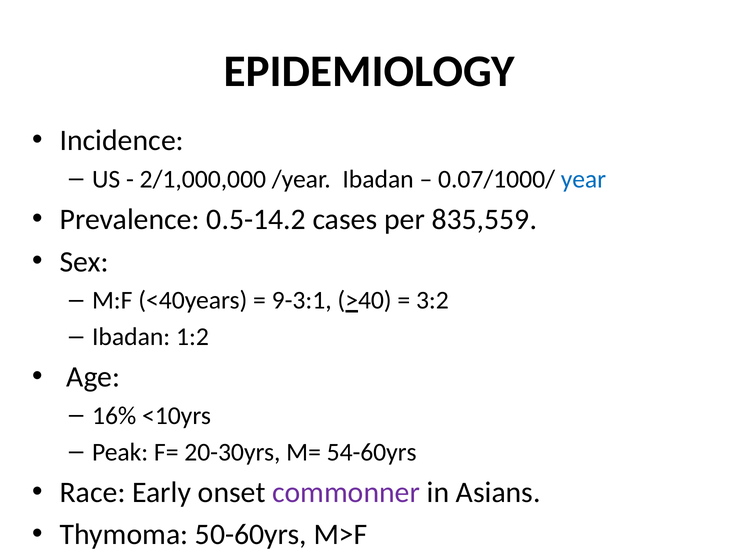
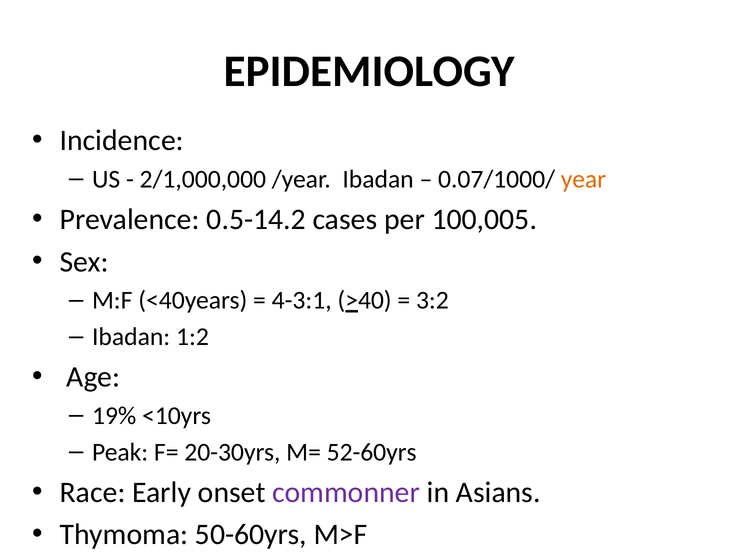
year colour: blue -> orange
835,559: 835,559 -> 100,005
9-3:1: 9-3:1 -> 4-3:1
16%: 16% -> 19%
54-60yrs: 54-60yrs -> 52-60yrs
